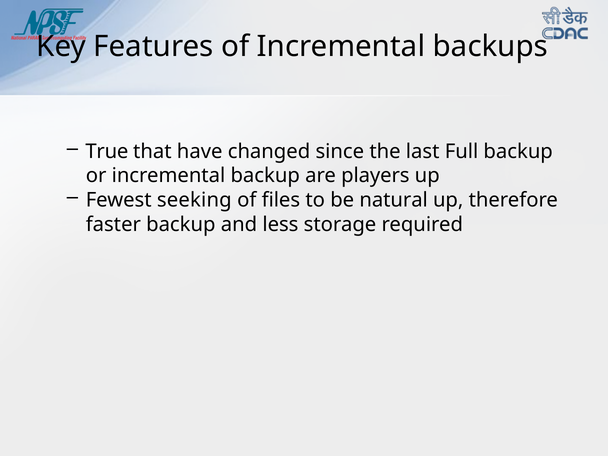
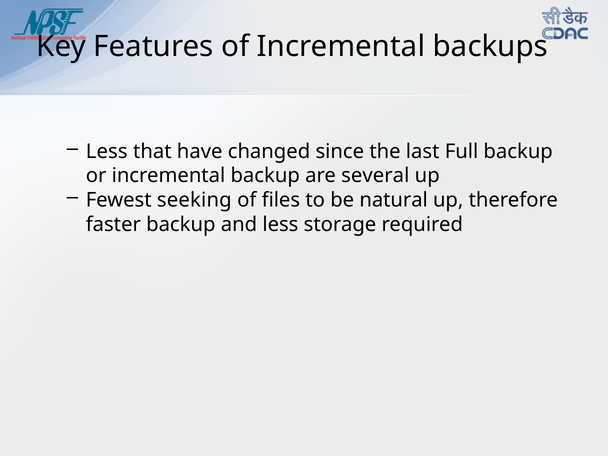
True at (107, 151): True -> Less
players: players -> several
